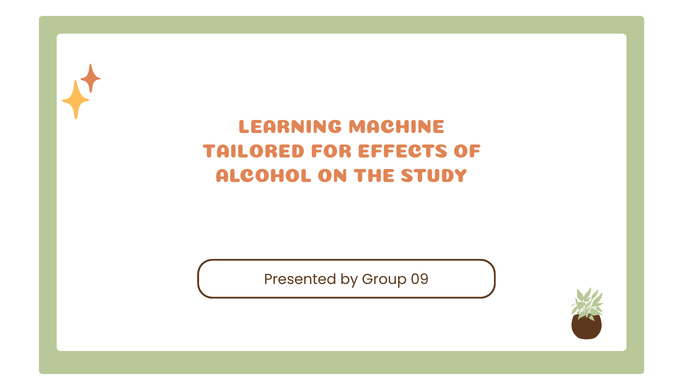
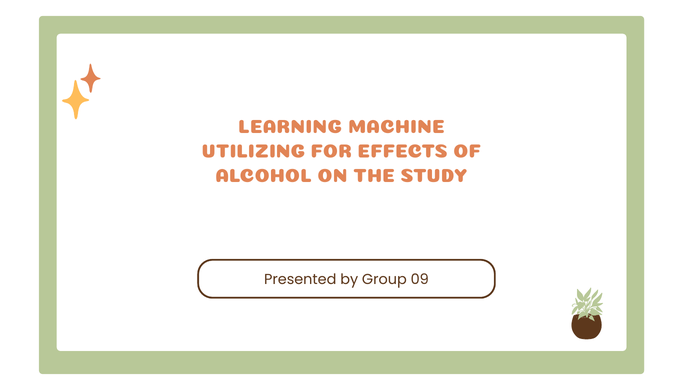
TAILORED: TAILORED -> UTILIZING
